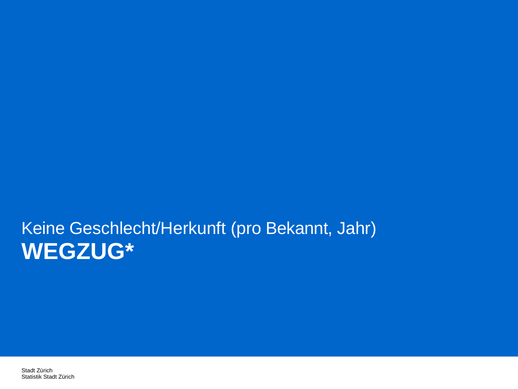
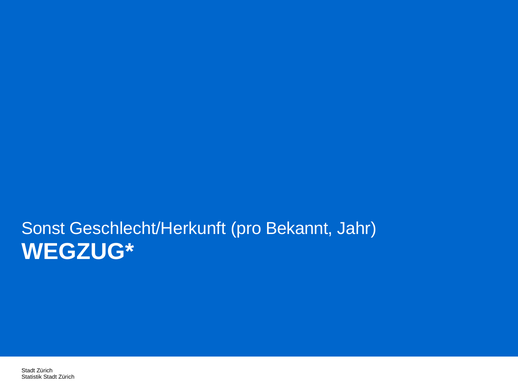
Keine: Keine -> Sonst
